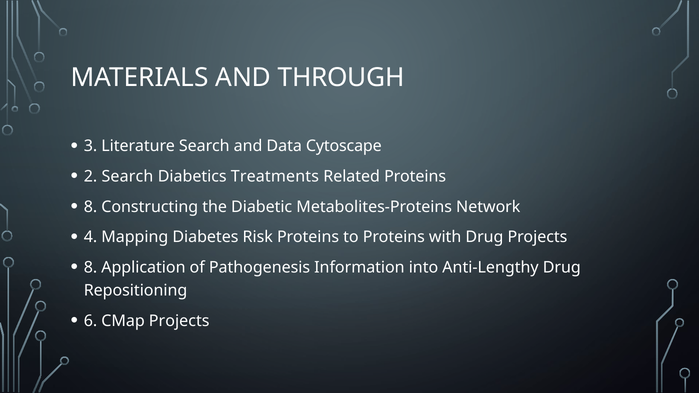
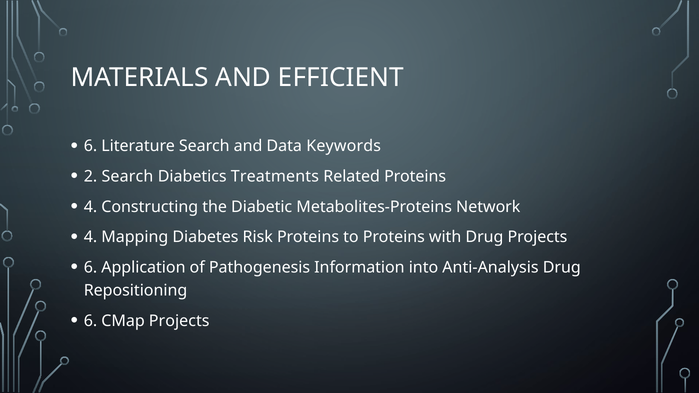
THROUGH: THROUGH -> EFFICIENT
3 at (91, 146): 3 -> 6
Cytoscape: Cytoscape -> Keywords
8 at (91, 207): 8 -> 4
8 at (91, 268): 8 -> 6
Anti-Lengthy: Anti-Lengthy -> Anti-Analysis
